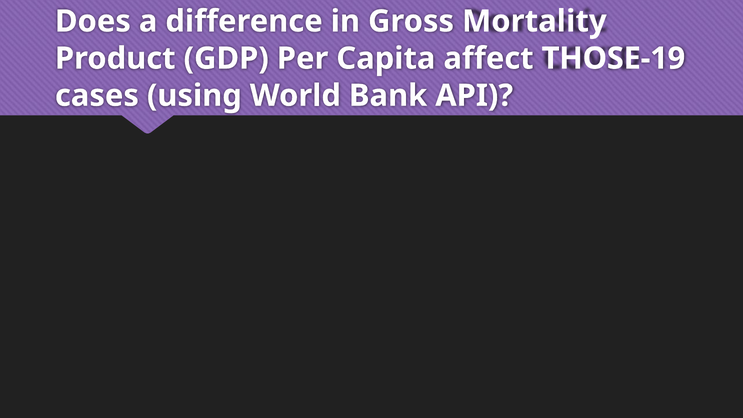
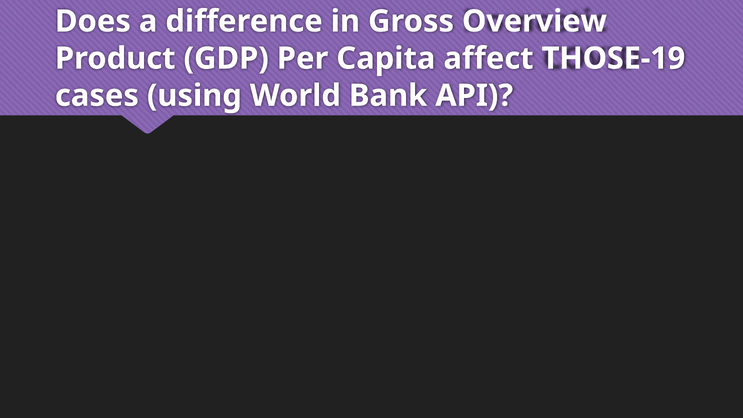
Mortality: Mortality -> Overview
